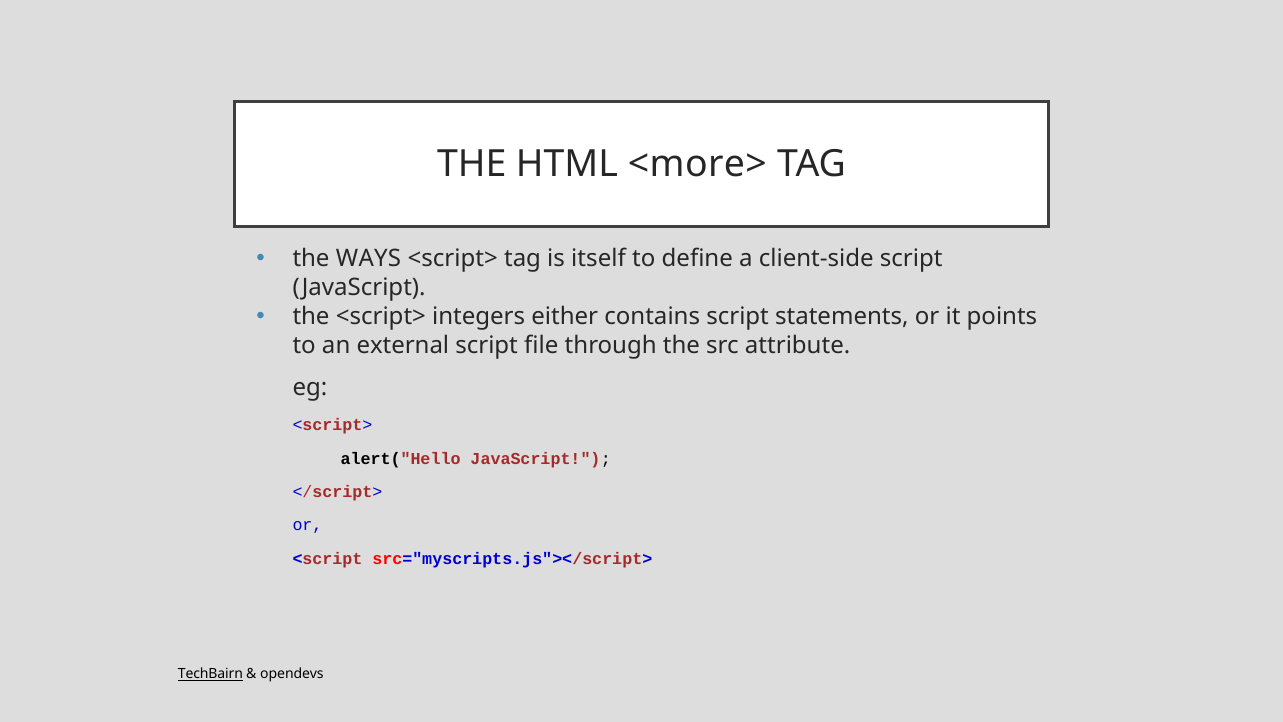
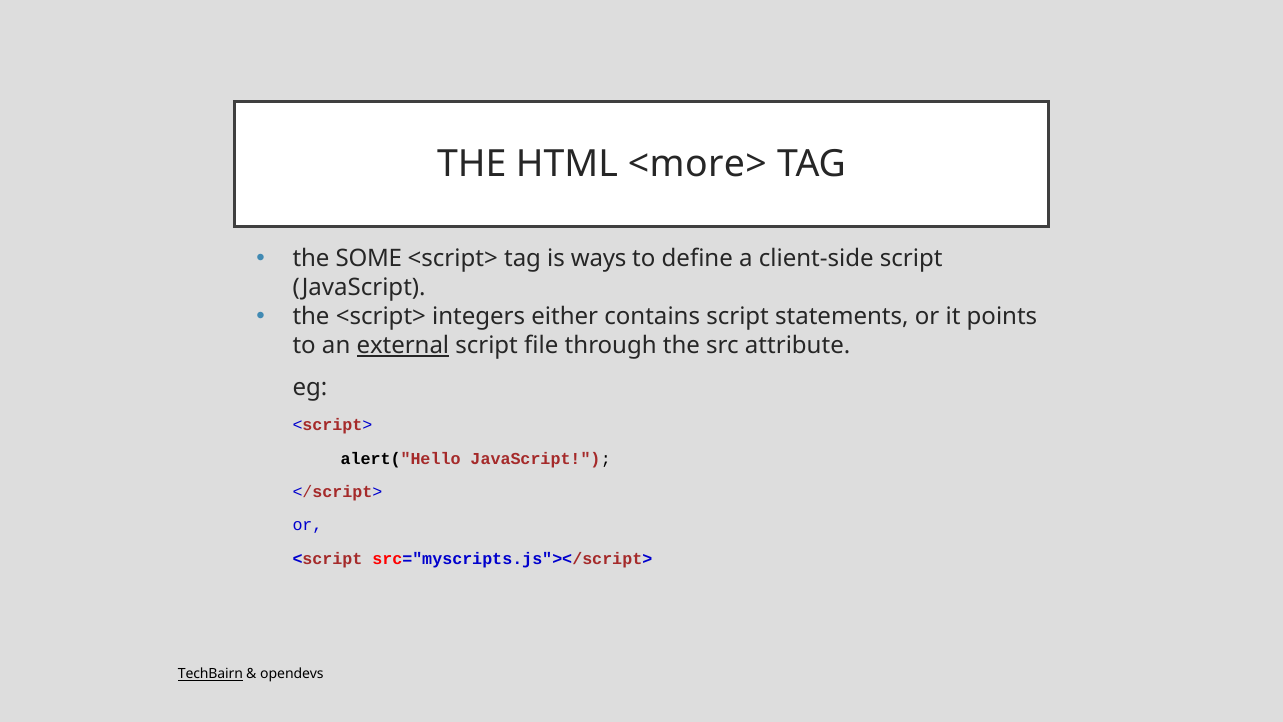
WAYS: WAYS -> SOME
itself: itself -> ways
external underline: none -> present
